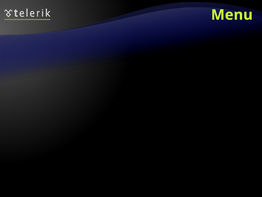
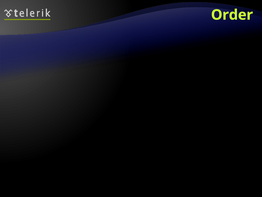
Menu: Menu -> Order
